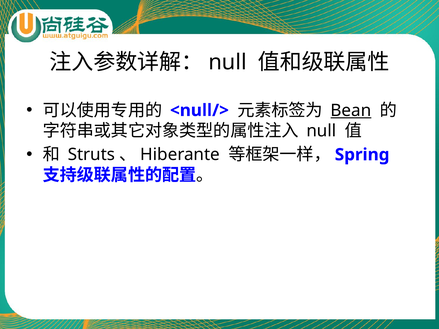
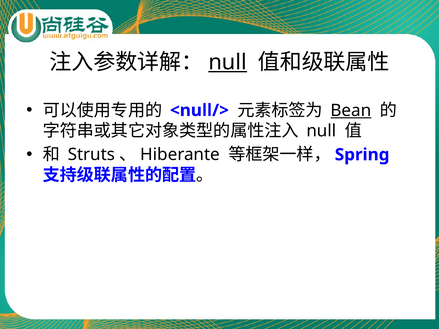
null at (228, 62) underline: none -> present
